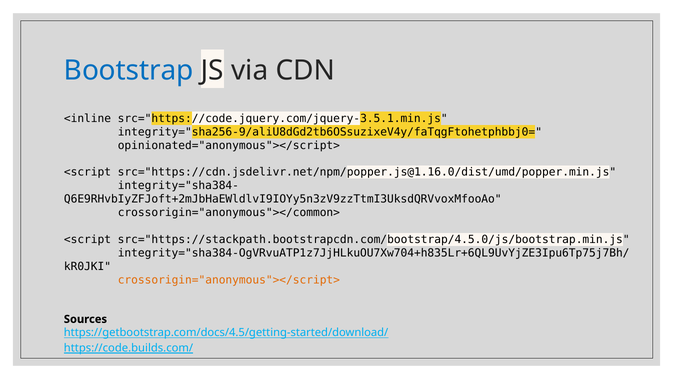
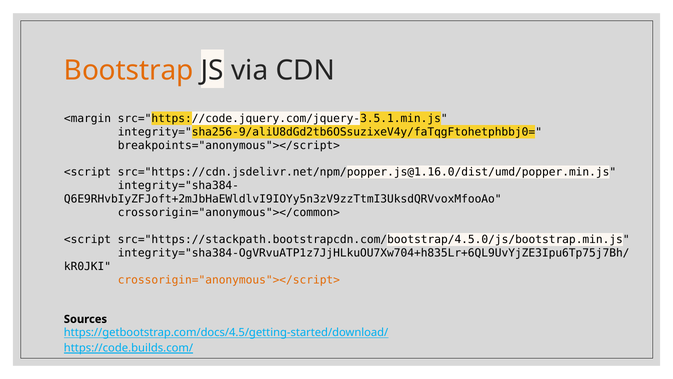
Bootstrap colour: blue -> orange
<inline: <inline -> <margin
opinionated="anonymous"></script>: opinionated="anonymous"></script> -> breakpoints="anonymous"></script>
